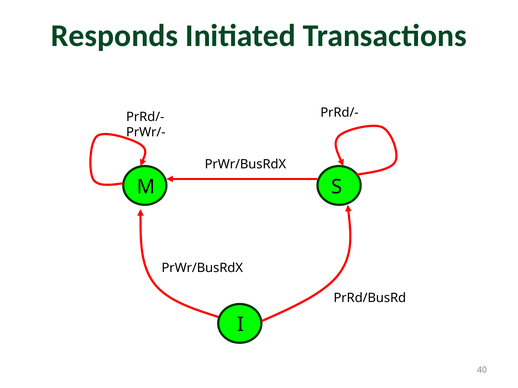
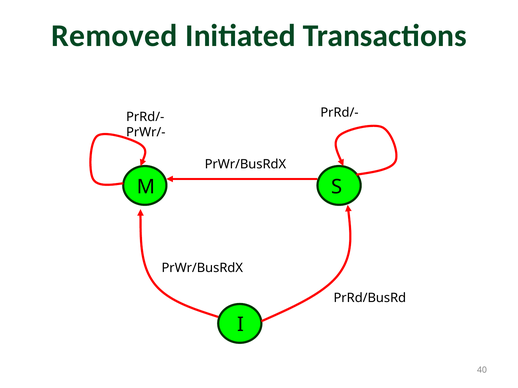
Responds: Responds -> Removed
